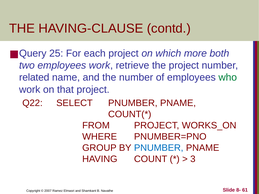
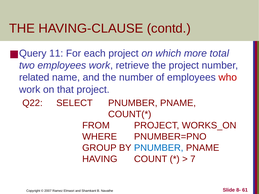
25: 25 -> 11
both: both -> total
who colour: green -> red
3: 3 -> 7
